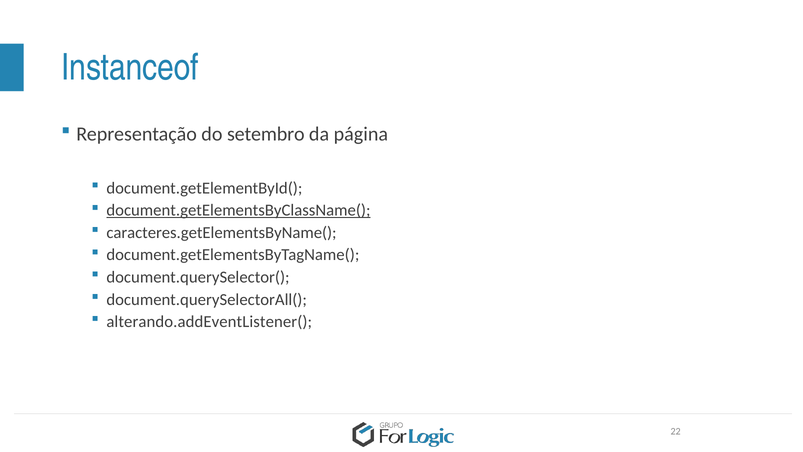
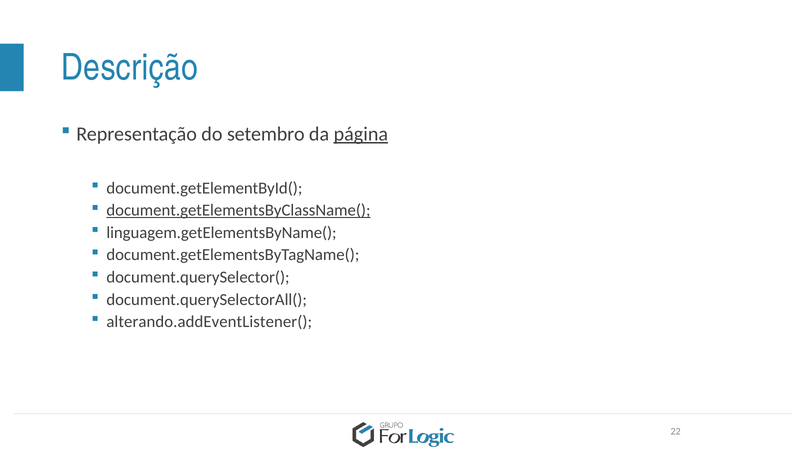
Instanceof: Instanceof -> Descrição
página underline: none -> present
caracteres.getElementsByName(: caracteres.getElementsByName( -> linguagem.getElementsByName(
